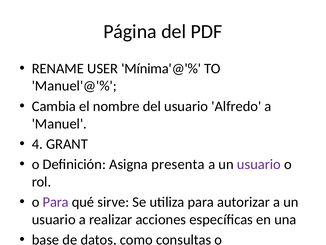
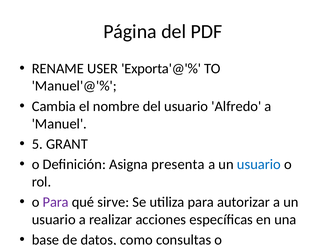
Mínima'@'%: Mínima'@'% -> Exporta'@'%
4: 4 -> 5
usuario at (259, 164) colour: purple -> blue
